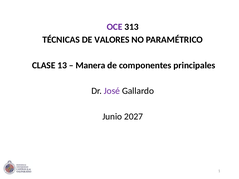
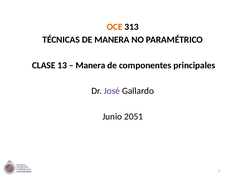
OCE colour: purple -> orange
DE VALORES: VALORES -> MANERA
2027: 2027 -> 2051
